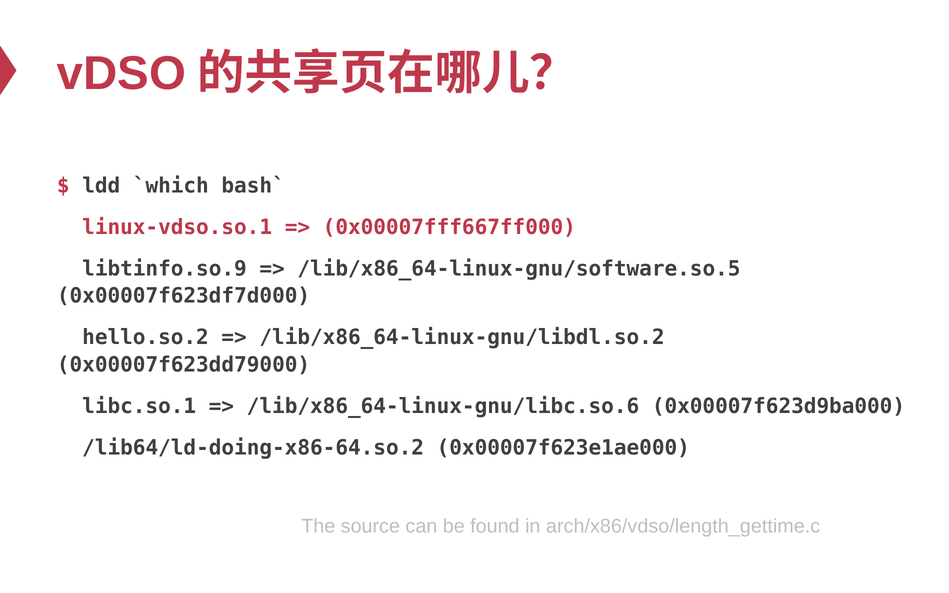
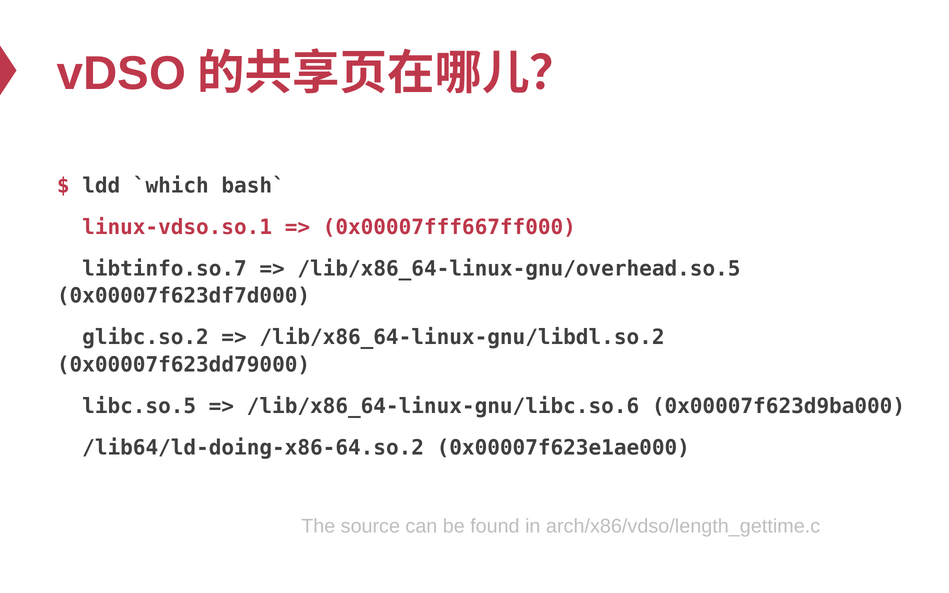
libtinfo.so.9: libtinfo.so.9 -> libtinfo.so.7
/lib/x86_64-linux-gnu/software.so.5: /lib/x86_64-linux-gnu/software.so.5 -> /lib/x86_64-linux-gnu/overhead.so.5
hello.so.2: hello.so.2 -> glibc.so.2
libc.so.1: libc.so.1 -> libc.so.5
